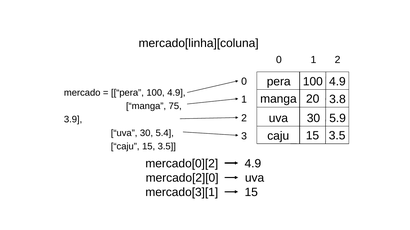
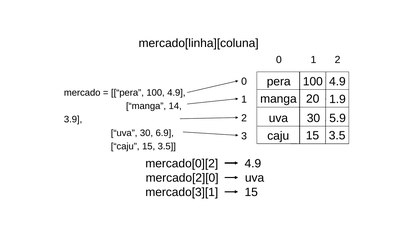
3.8: 3.8 -> 1.9
75: 75 -> 14
5.4: 5.4 -> 6.9
